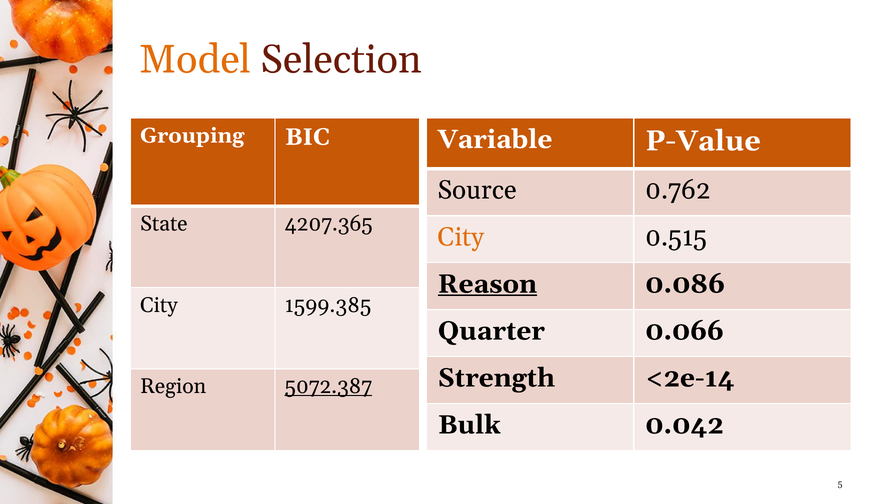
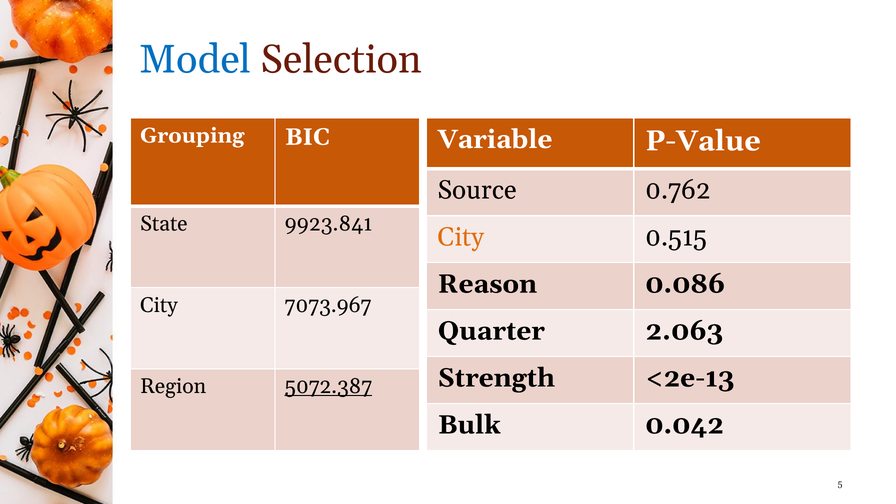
Model colour: orange -> blue
4207.365: 4207.365 -> 9923.841
Reason underline: present -> none
1599.385: 1599.385 -> 7073.967
0.066: 0.066 -> 2.063
<2e-14: <2e-14 -> <2e-13
